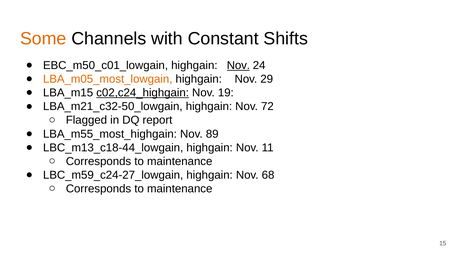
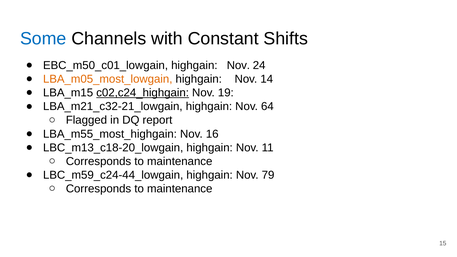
Some colour: orange -> blue
Nov at (238, 65) underline: present -> none
29: 29 -> 14
LBA_m21_c32-50_lowgain: LBA_m21_c32-50_lowgain -> LBA_m21_c32-21_lowgain
72: 72 -> 64
89: 89 -> 16
LBC_m13_c18-44_lowgain: LBC_m13_c18-44_lowgain -> LBC_m13_c18-20_lowgain
LBC_m59_c24-27_lowgain: LBC_m59_c24-27_lowgain -> LBC_m59_c24-44_lowgain
68: 68 -> 79
